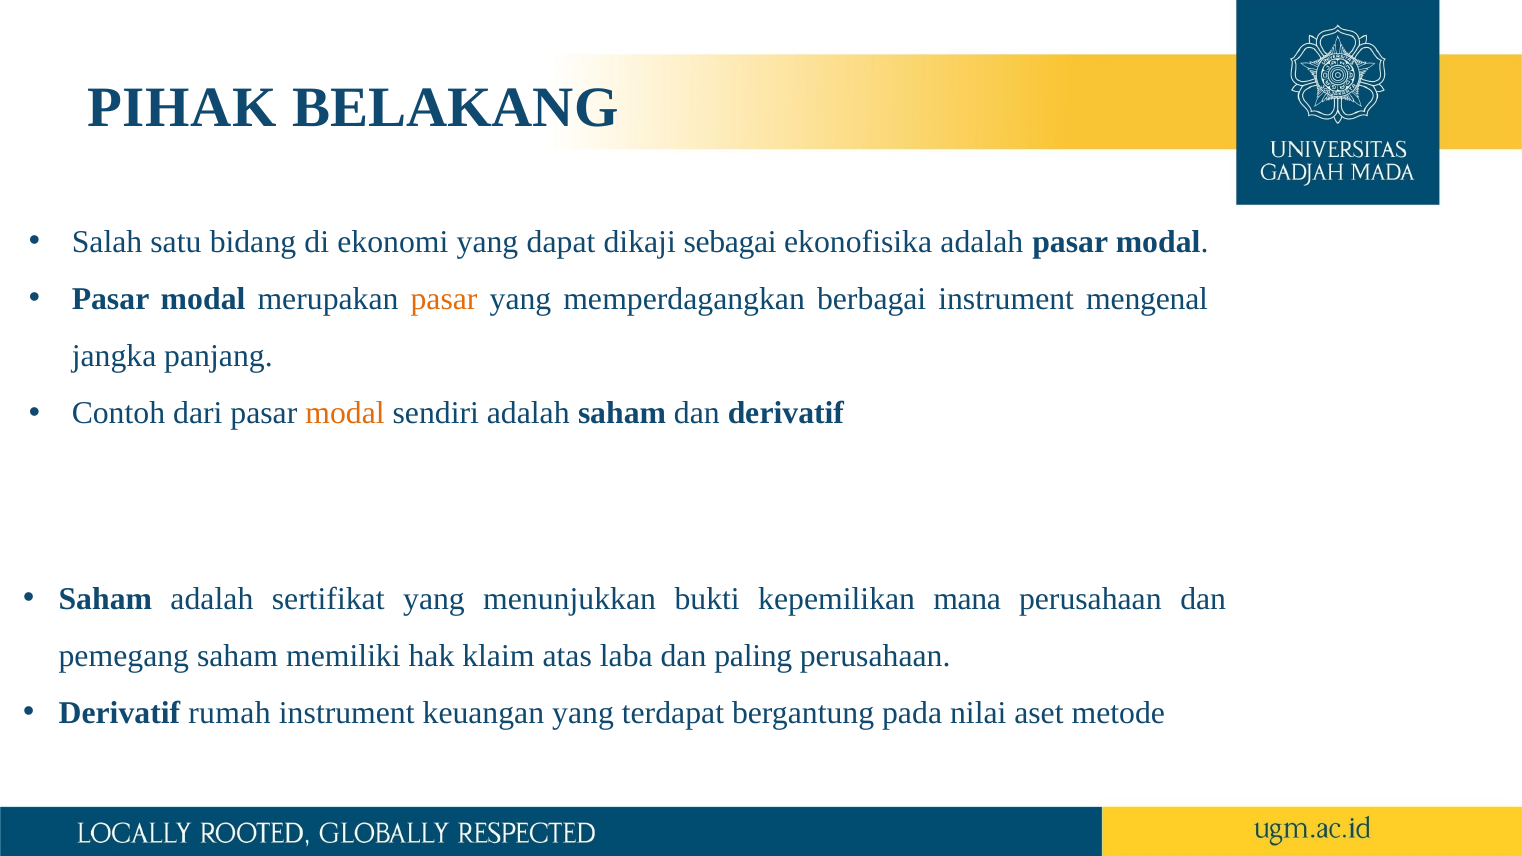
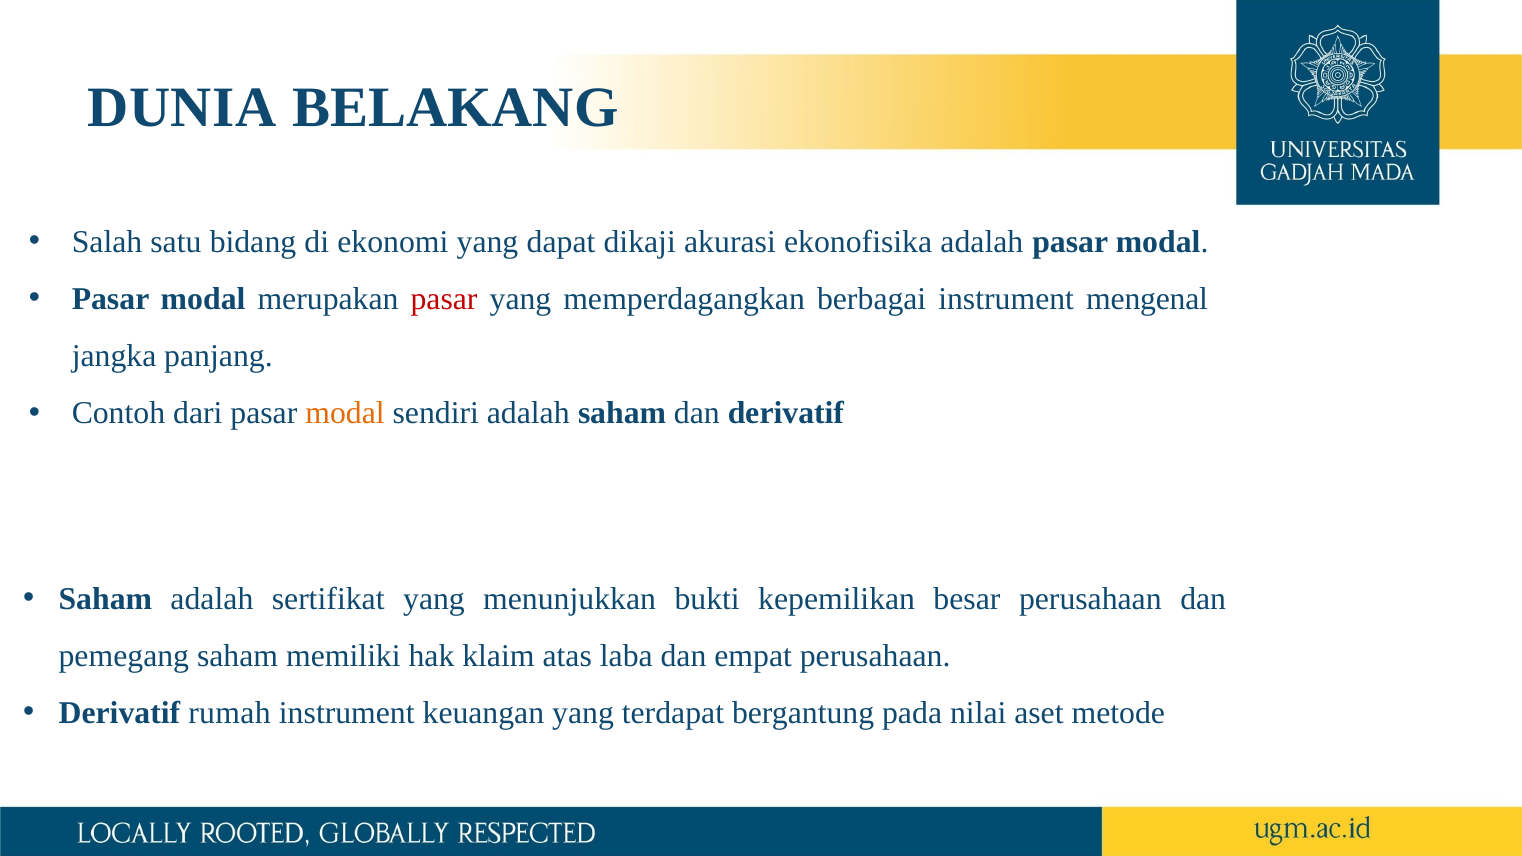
PIHAK: PIHAK -> DUNIA
sebagai: sebagai -> akurasi
pasar at (444, 299) colour: orange -> red
mana: mana -> besar
paling: paling -> empat
